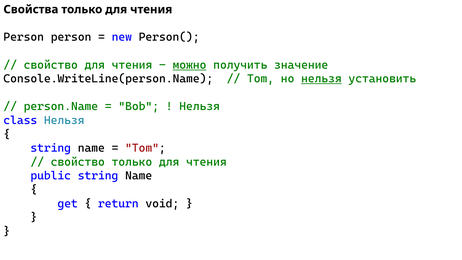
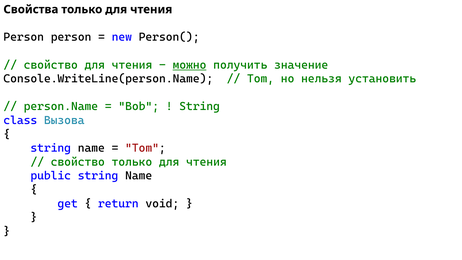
нельзя at (321, 79) underline: present -> none
Нельзя at (200, 106): Нельзя -> String
class Нельзя: Нельзя -> Вызова
